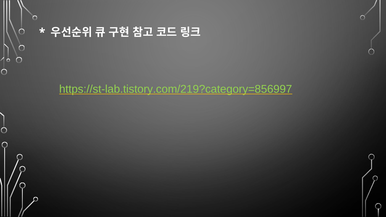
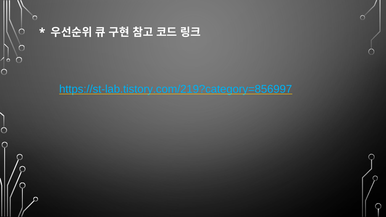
https://st-lab.tistory.com/219?category=856997 colour: light green -> light blue
